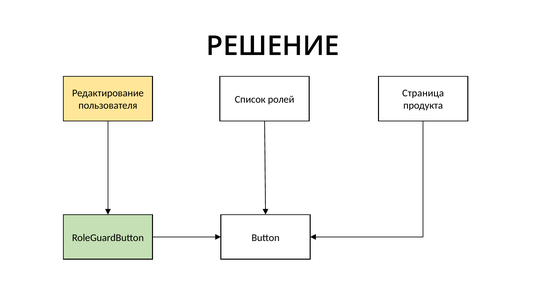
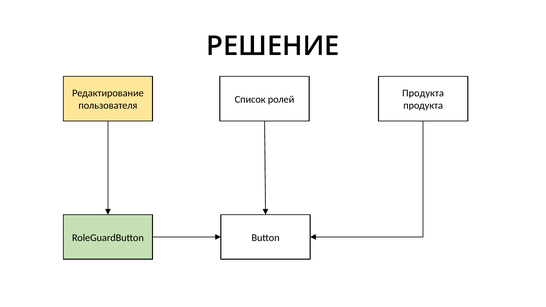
Страница at (423, 93): Страница -> Продукта
